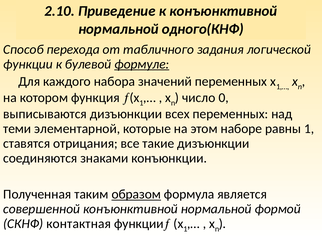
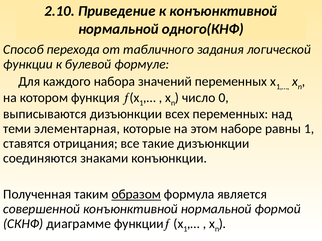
формуле underline: present -> none
элементарной: элементарной -> элементарная
контактная: контактная -> диаграмме
